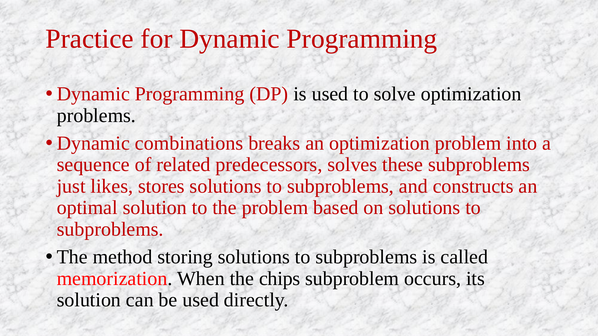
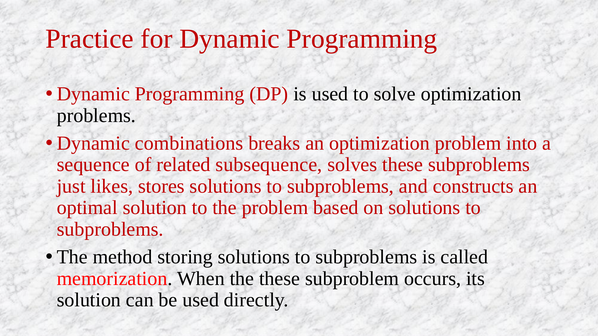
predecessors: predecessors -> subsequence
the chips: chips -> these
